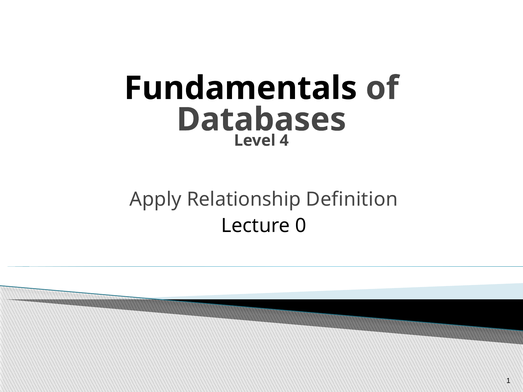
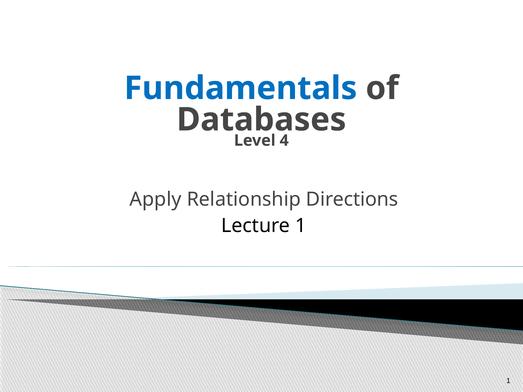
Fundamentals colour: black -> blue
Definition: Definition -> Directions
Lecture 0: 0 -> 1
